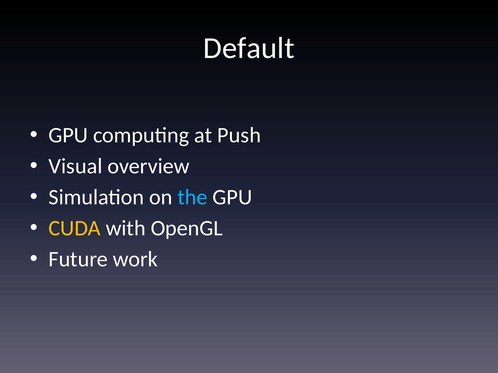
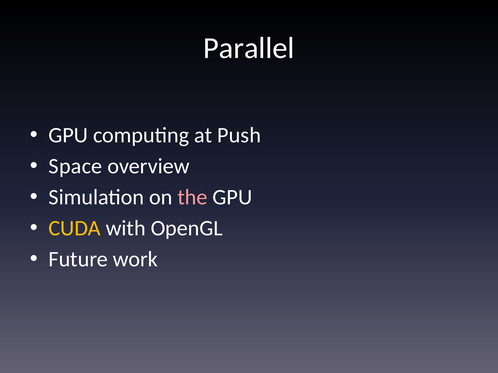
Default: Default -> Parallel
Visual: Visual -> Space
the colour: light blue -> pink
